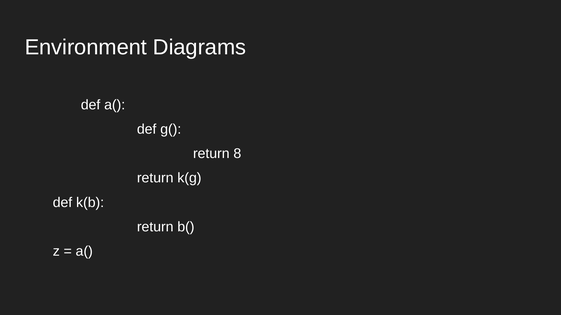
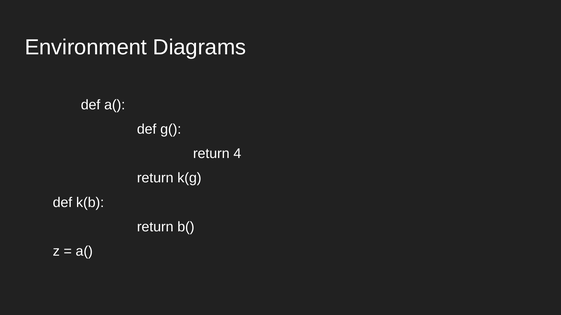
8: 8 -> 4
